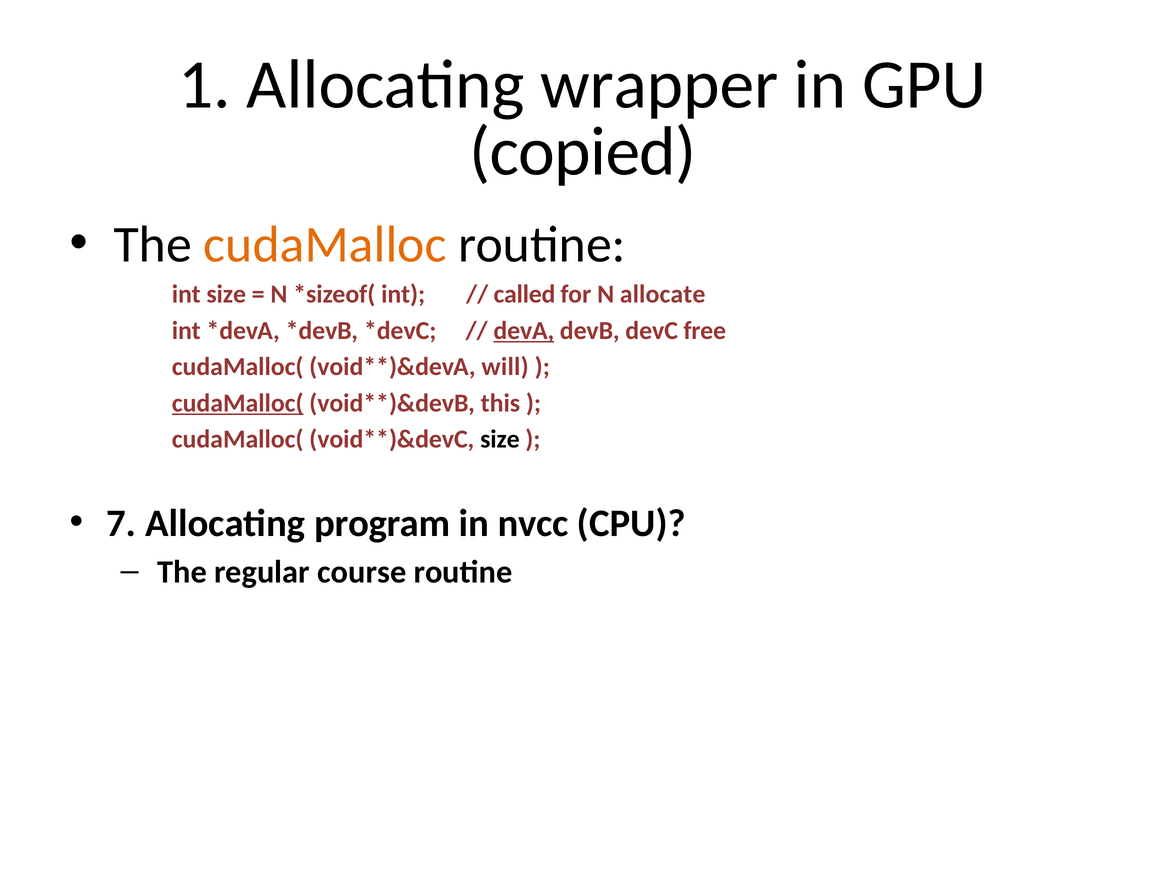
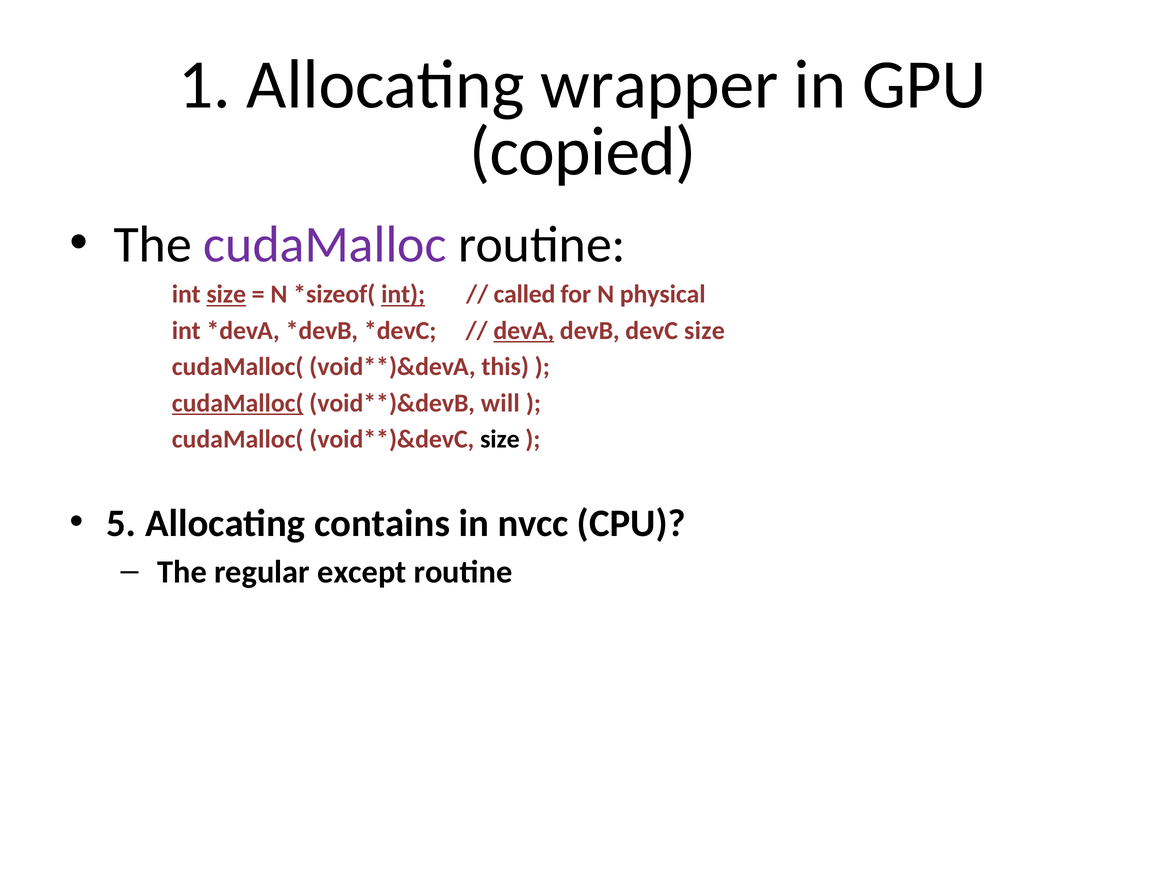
cudaMalloc colour: orange -> purple
size at (226, 294) underline: none -> present
int at (403, 294) underline: none -> present
allocate: allocate -> physical
devC free: free -> size
will: will -> this
this: this -> will
7: 7 -> 5
program: program -> contains
course: course -> except
